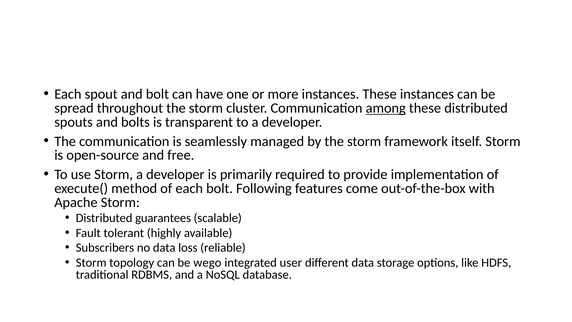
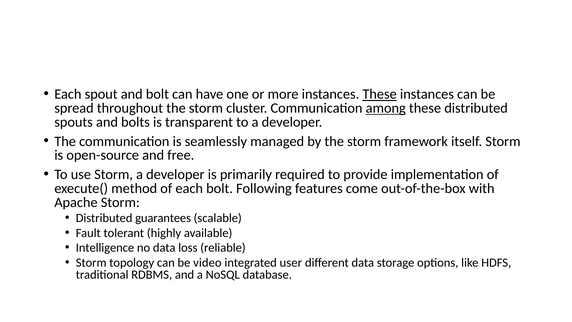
These at (380, 94) underline: none -> present
Subscribers: Subscribers -> Intelligence
wego: wego -> video
